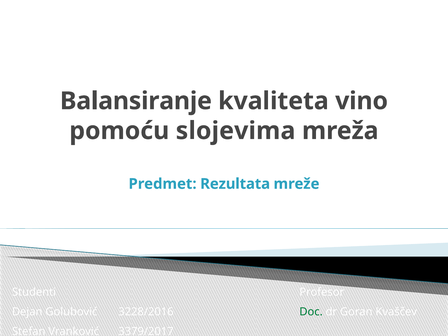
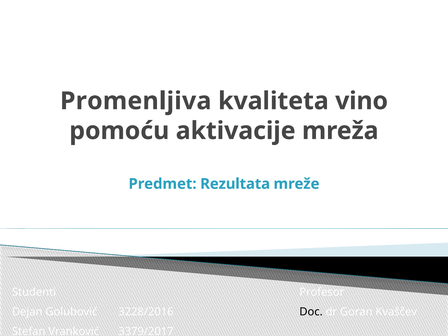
Balansiranje: Balansiranje -> Promenljiva
slojevima: slojevima -> aktivacije
Doc colour: green -> black
